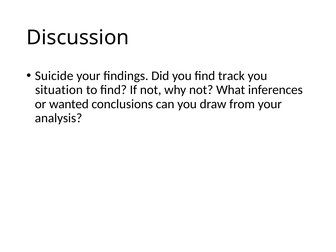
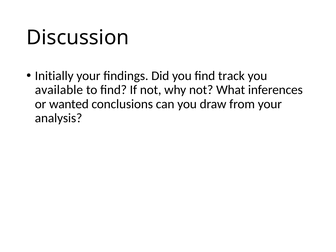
Suicide: Suicide -> Initially
situation: situation -> available
